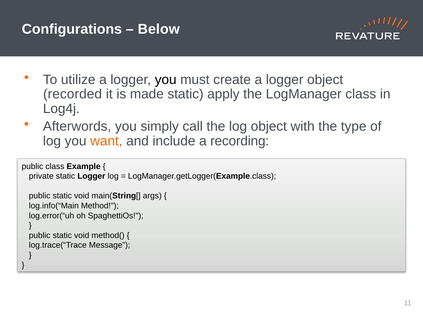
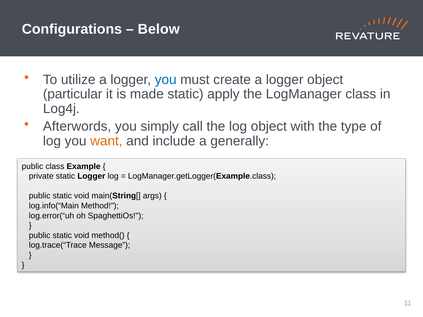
you at (166, 80) colour: black -> blue
recorded: recorded -> particular
recording: recording -> generally
